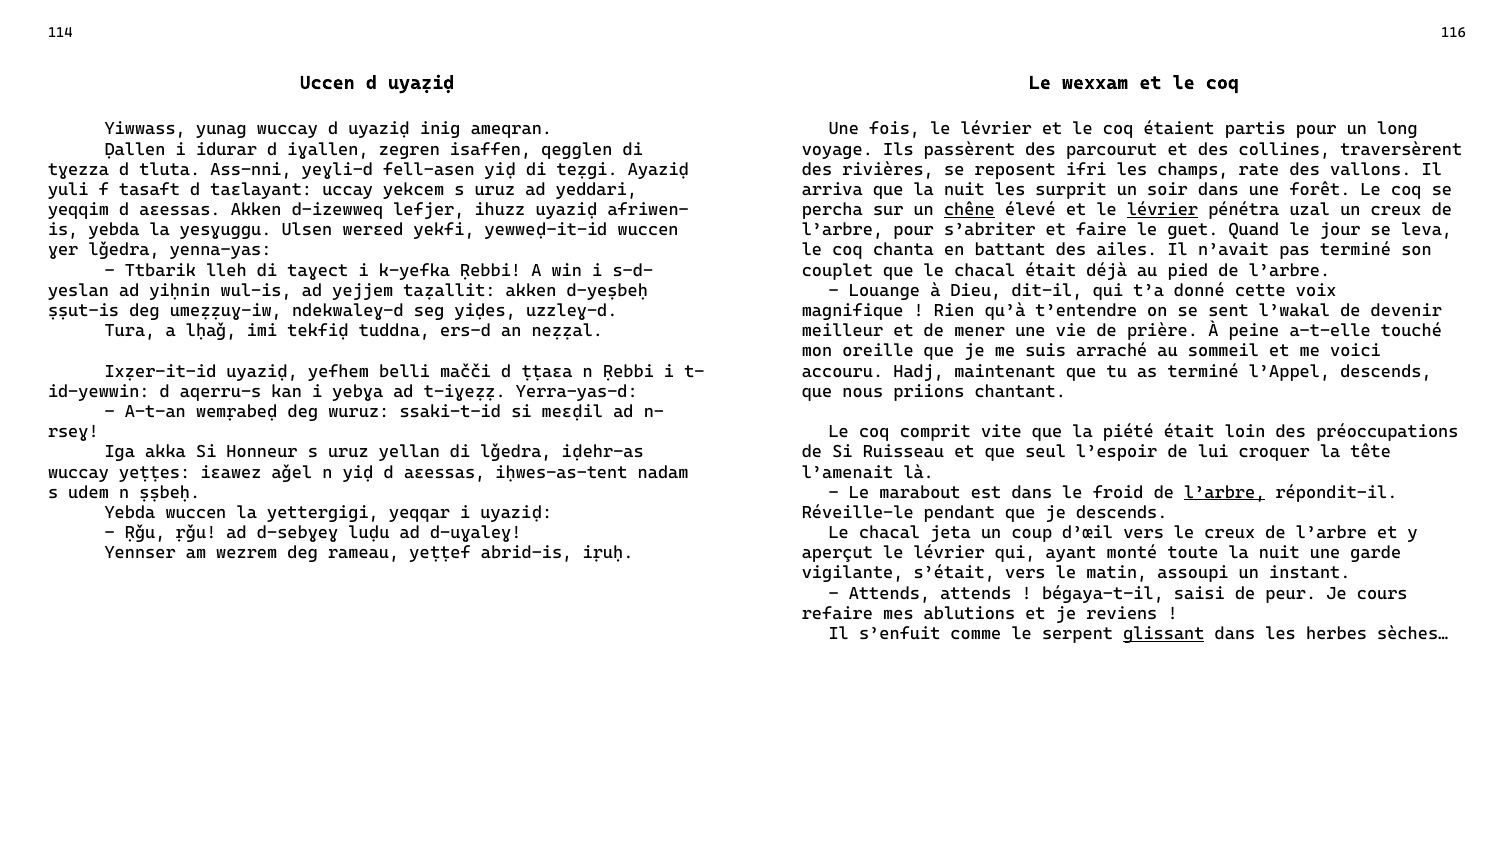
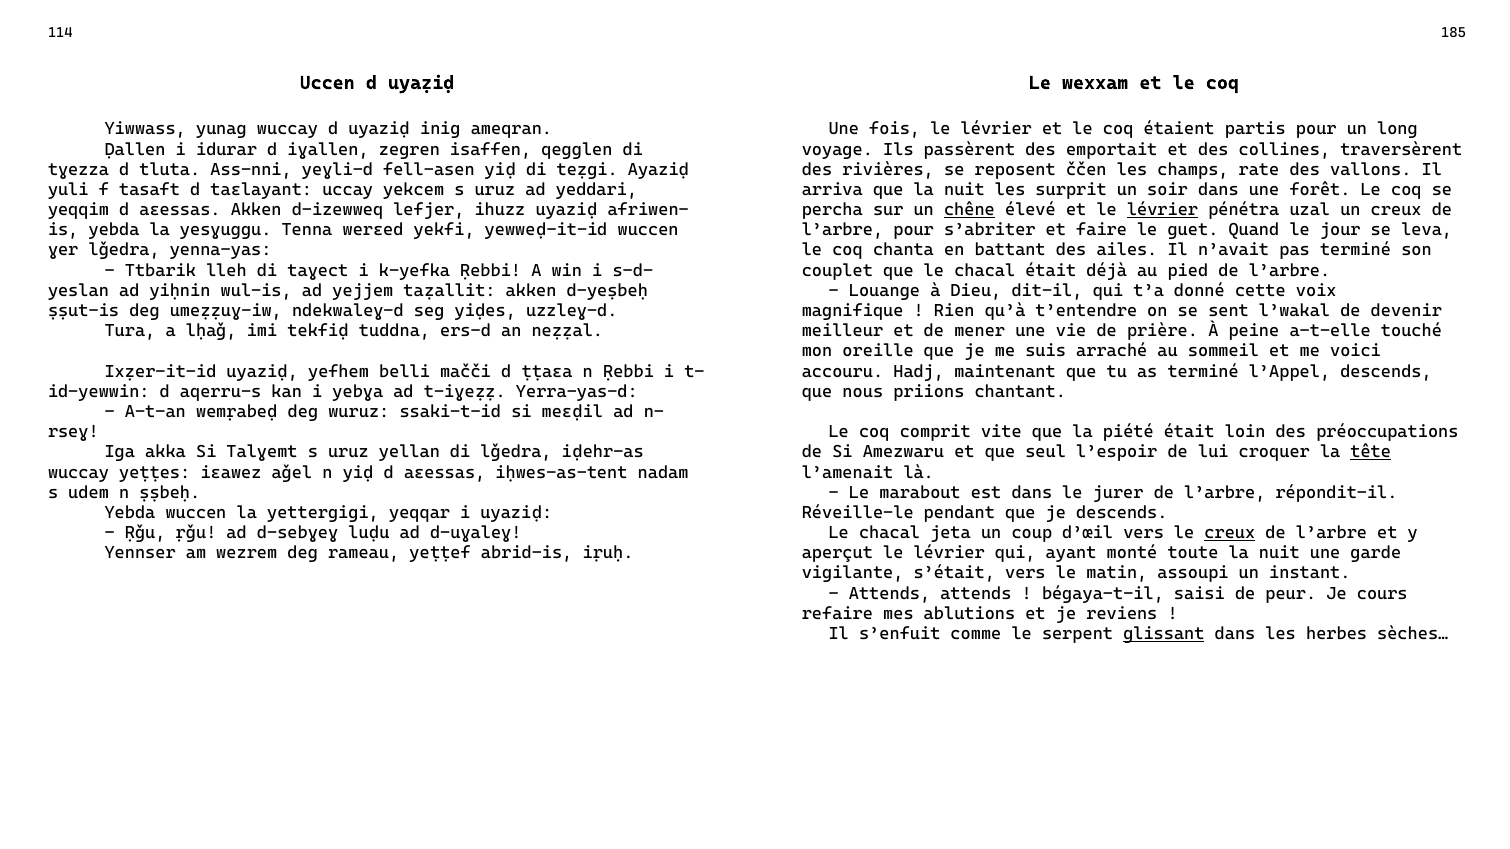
116: 116 -> 185
parcourut: parcourut -> emportait
ifri: ifri -> ččen
Ulsen: Ulsen -> Tenna
Honneur: Honneur -> Talɣemt
Ruisseau: Ruisseau -> Amezwaru
tête underline: none -> present
froid: froid -> jurer
l’arbre at (1225, 493) underline: present -> none
creux at (1230, 533) underline: none -> present
